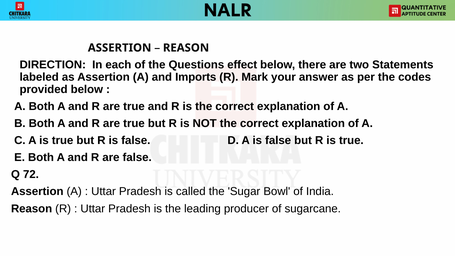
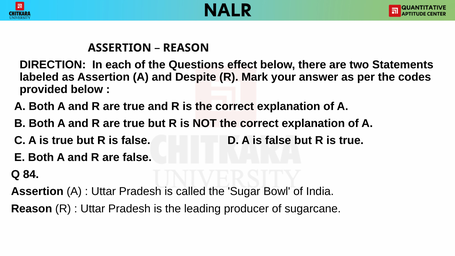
Imports: Imports -> Despite
72: 72 -> 84
